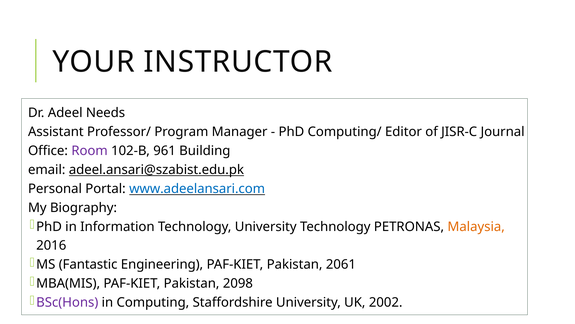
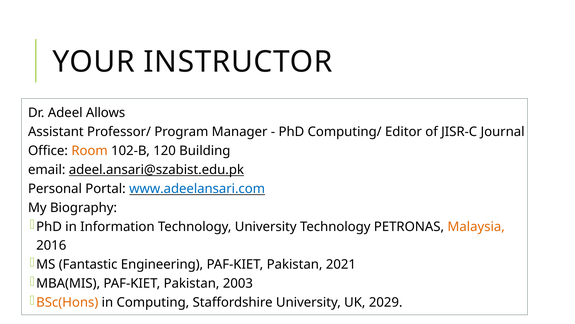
Needs: Needs -> Allows
Room colour: purple -> orange
961: 961 -> 120
2061: 2061 -> 2021
2098: 2098 -> 2003
BSc(Hons colour: purple -> orange
2002: 2002 -> 2029
